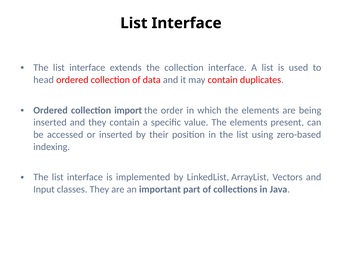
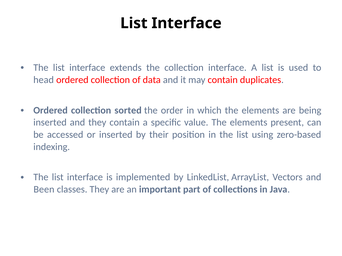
import: import -> sorted
Input: Input -> Been
